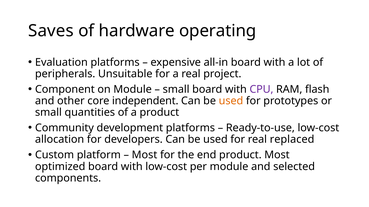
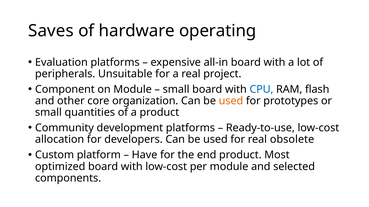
CPU colour: purple -> blue
independent: independent -> organization
replaced: replaced -> obsolete
Most at (145, 155): Most -> Have
